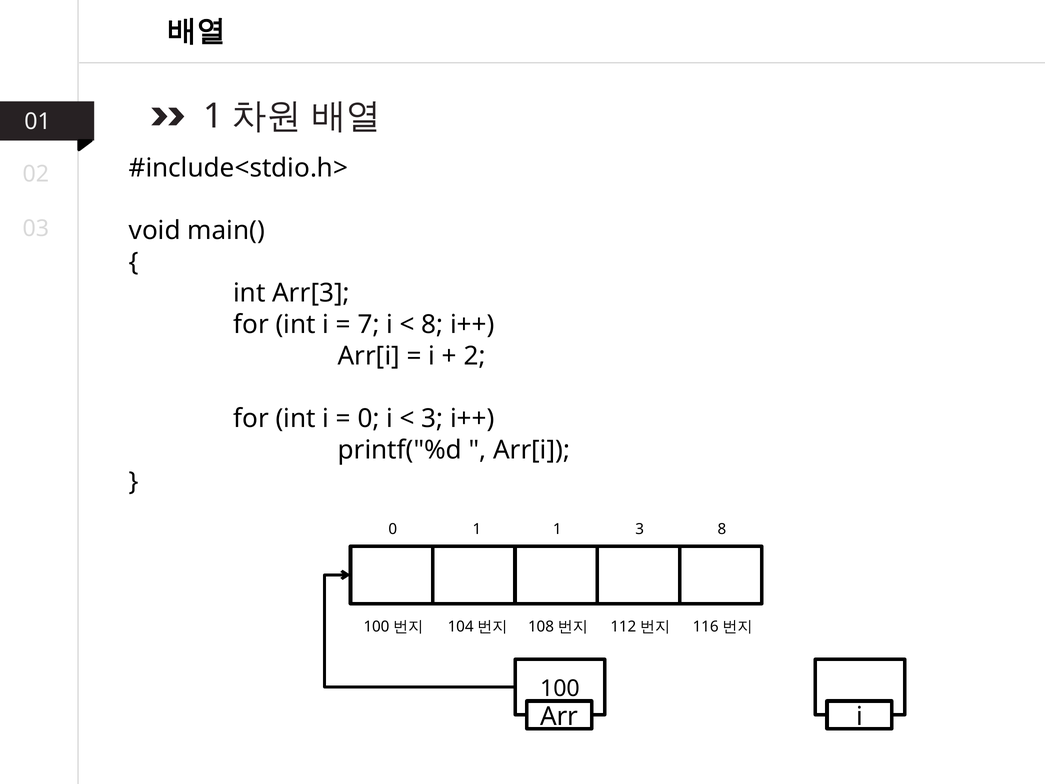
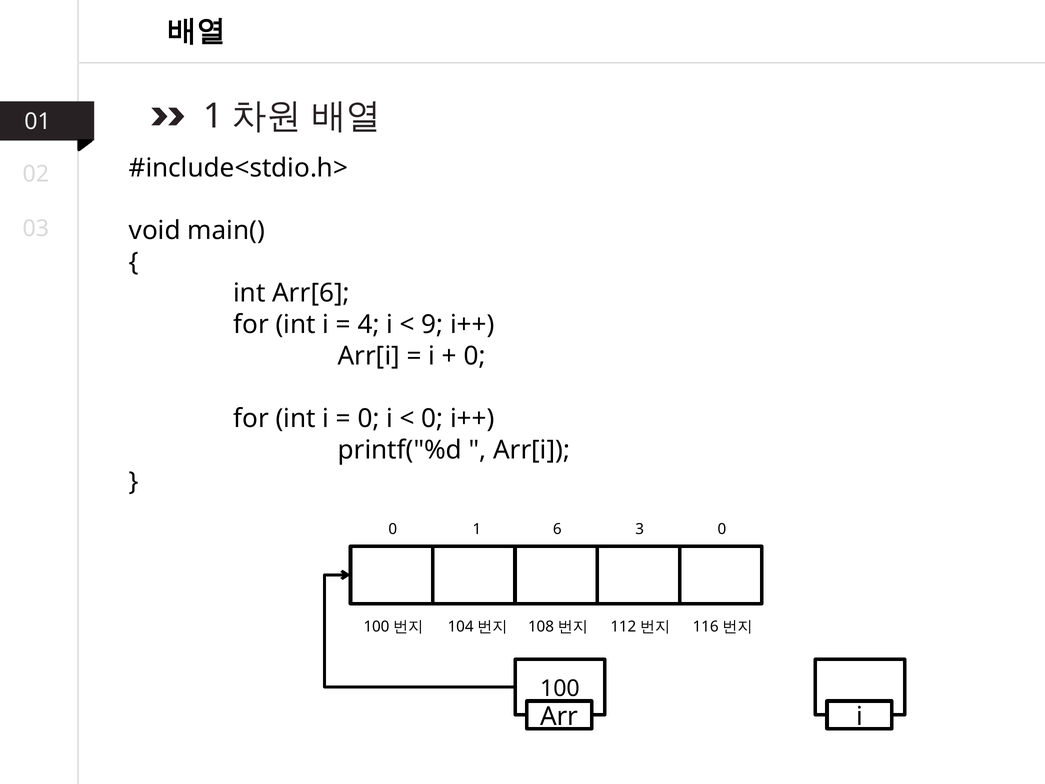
Arr[3: Arr[3 -> Arr[6
7: 7 -> 4
8 at (432, 325): 8 -> 9
2 at (475, 356): 2 -> 0
3 at (432, 419): 3 -> 0
1 1: 1 -> 6
3 8: 8 -> 0
